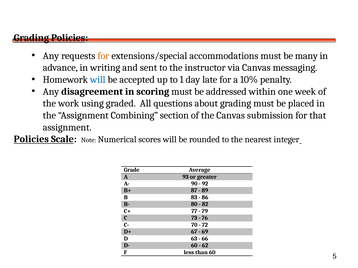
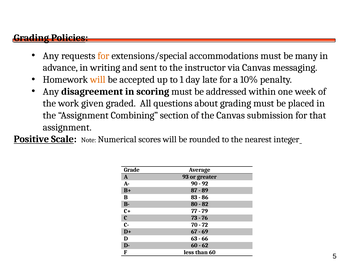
will at (98, 80) colour: blue -> orange
using: using -> given
Policies at (31, 139): Policies -> Positive
